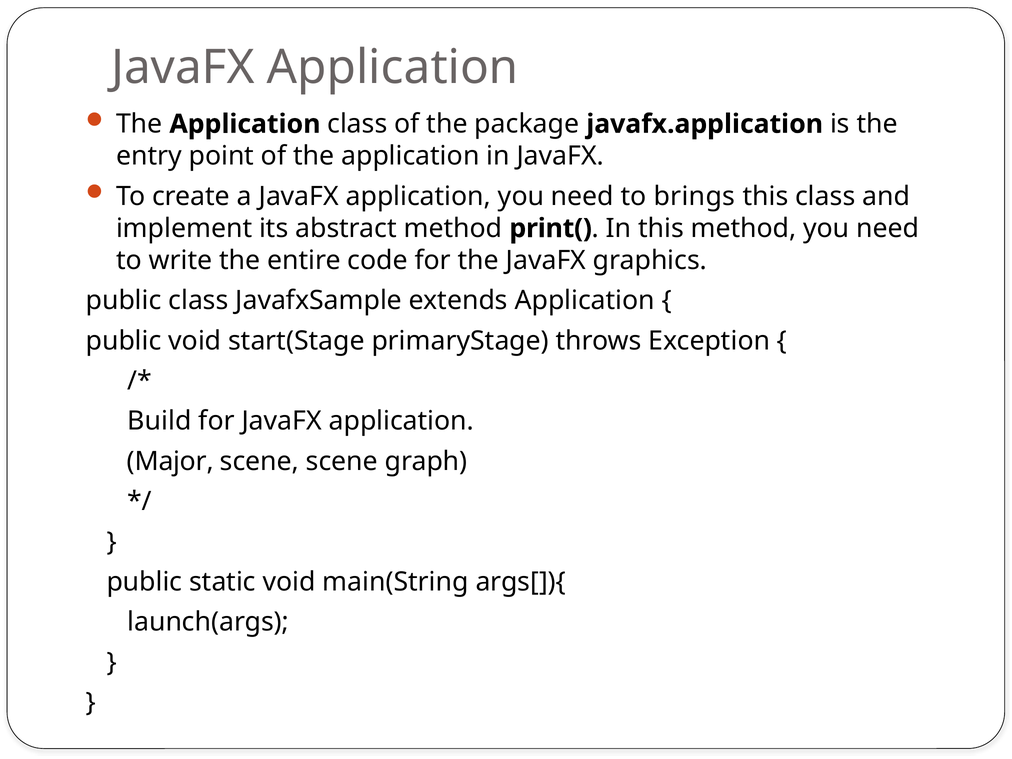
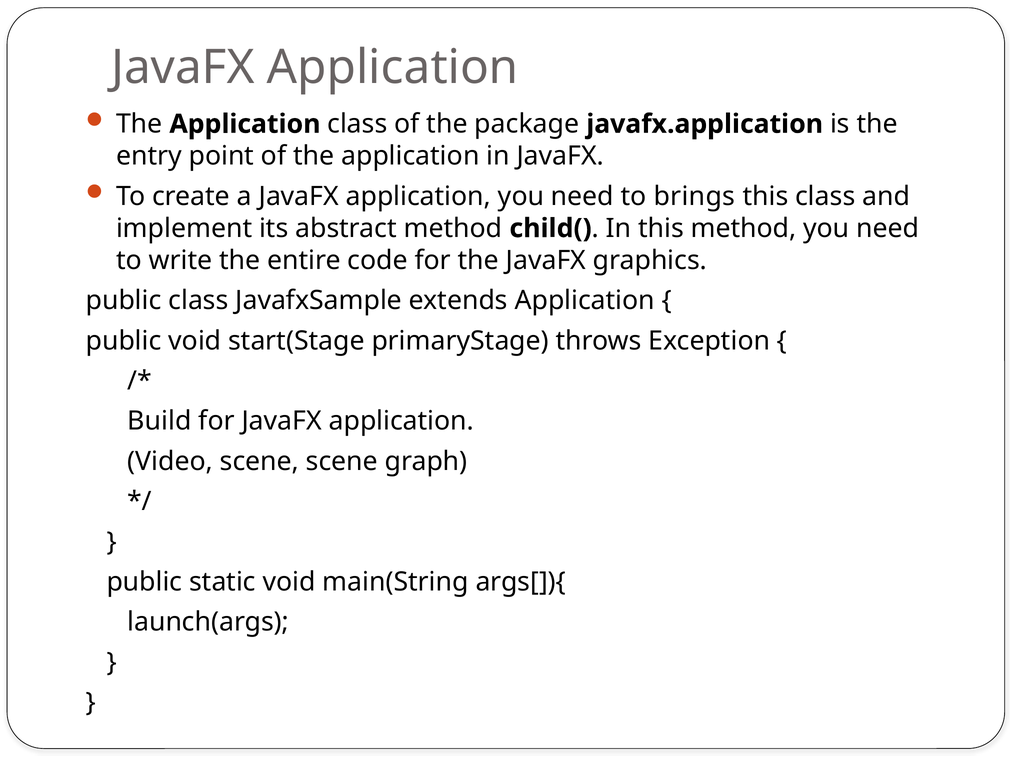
print(: print( -> child(
Major: Major -> Video
